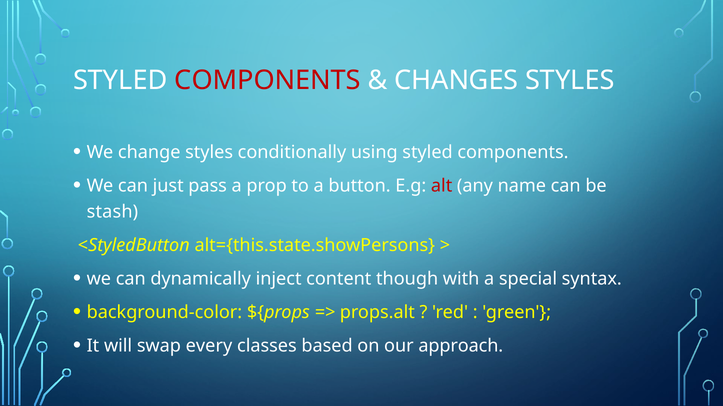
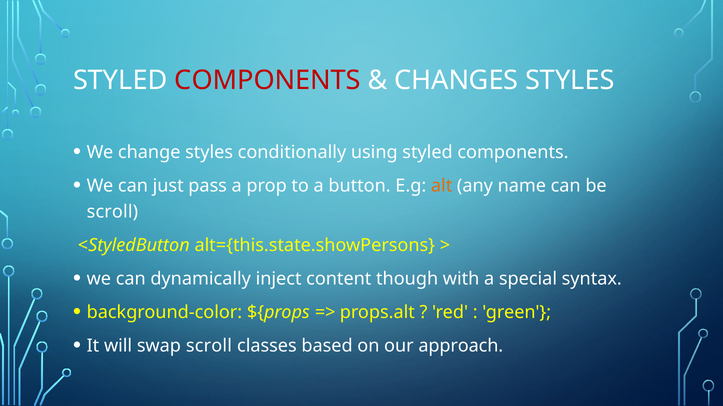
alt colour: red -> orange
stash at (112, 212): stash -> scroll
swap every: every -> scroll
